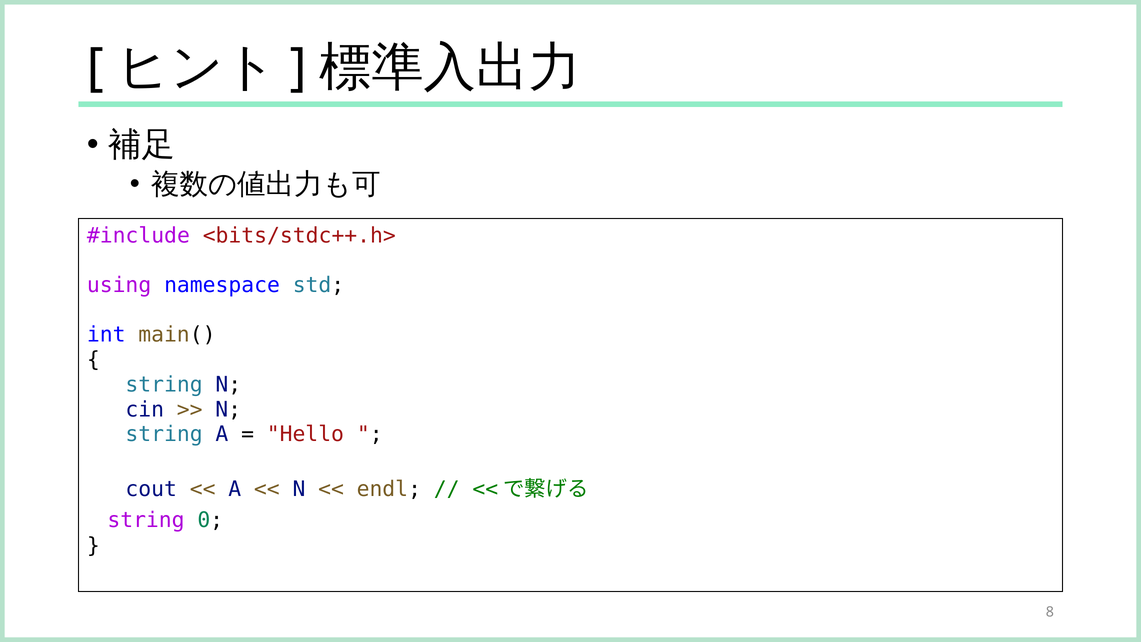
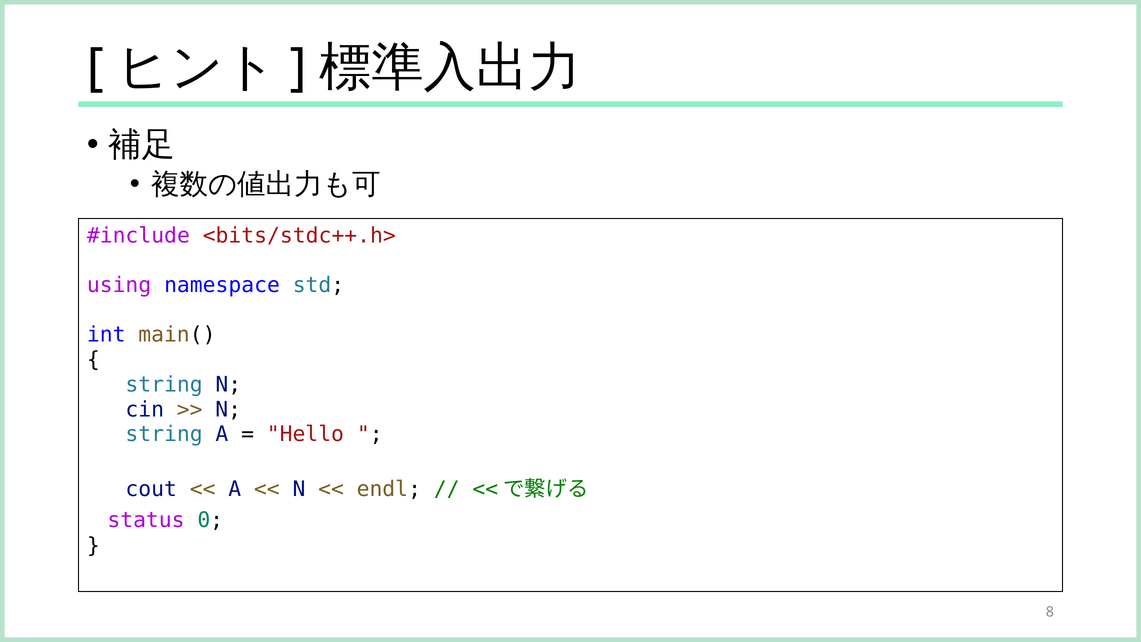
string at (146, 520): string -> status
